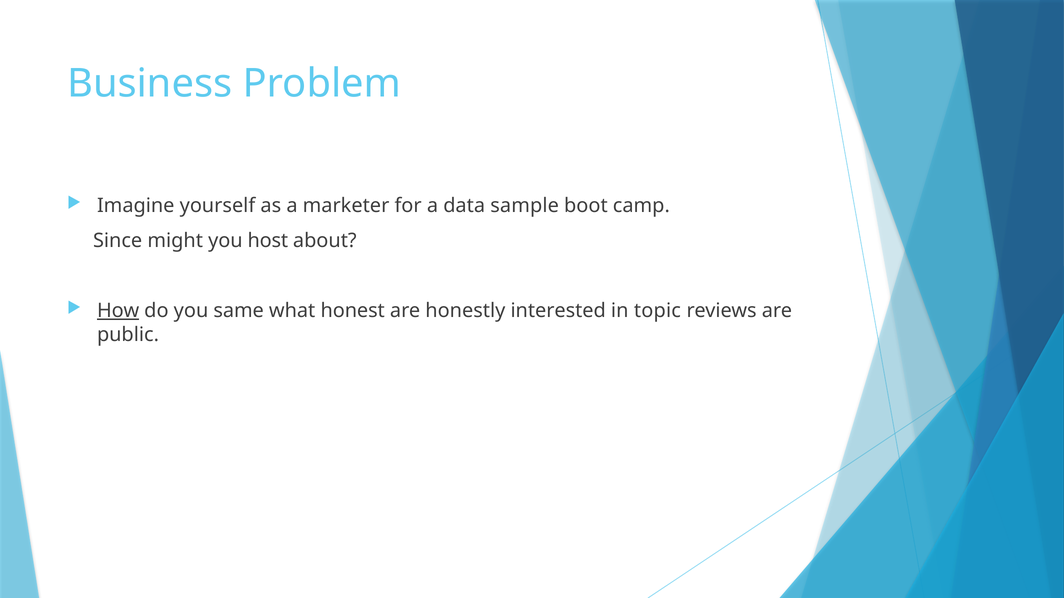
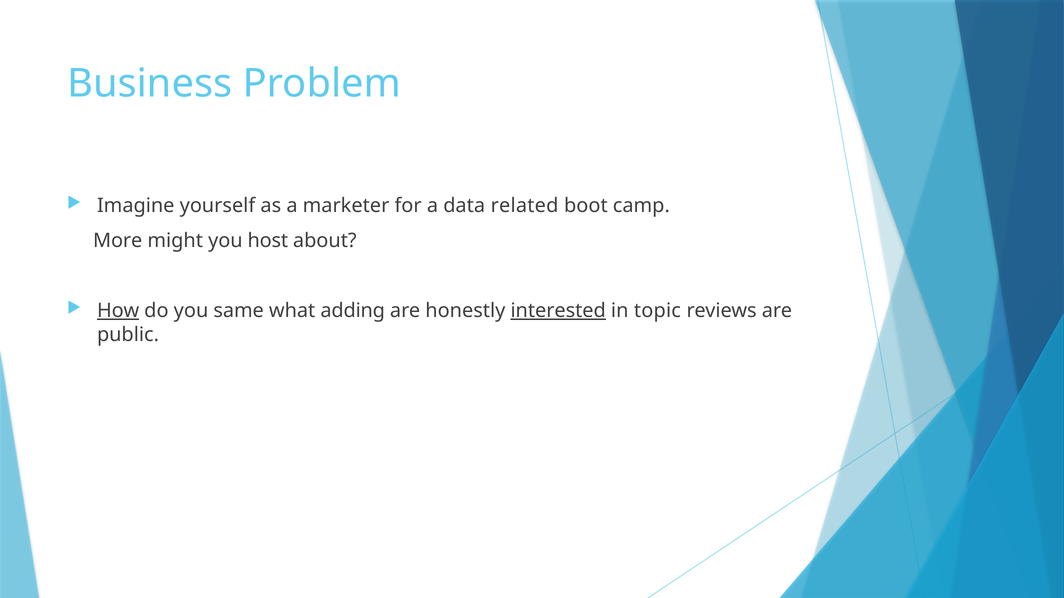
sample: sample -> related
Since: Since -> More
honest: honest -> adding
interested underline: none -> present
